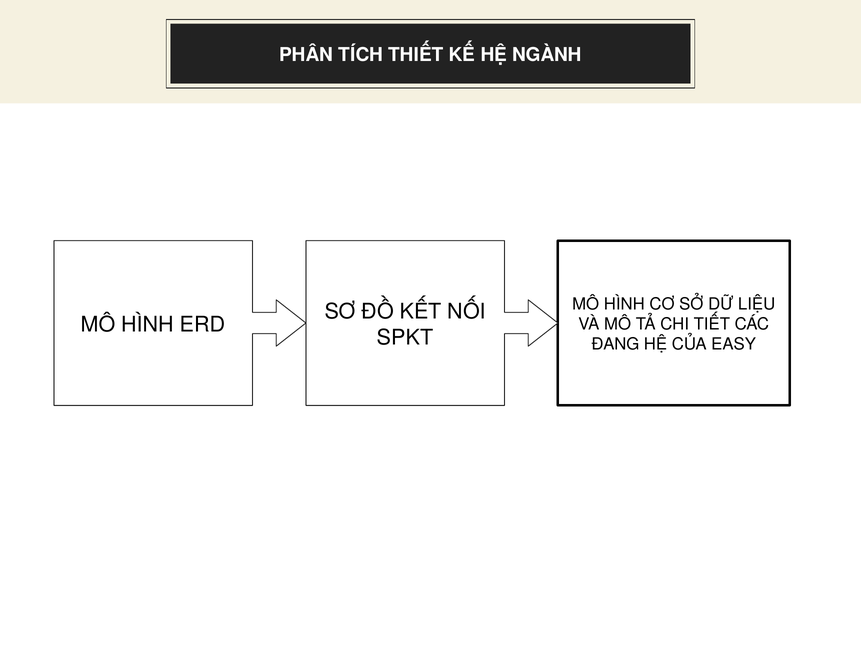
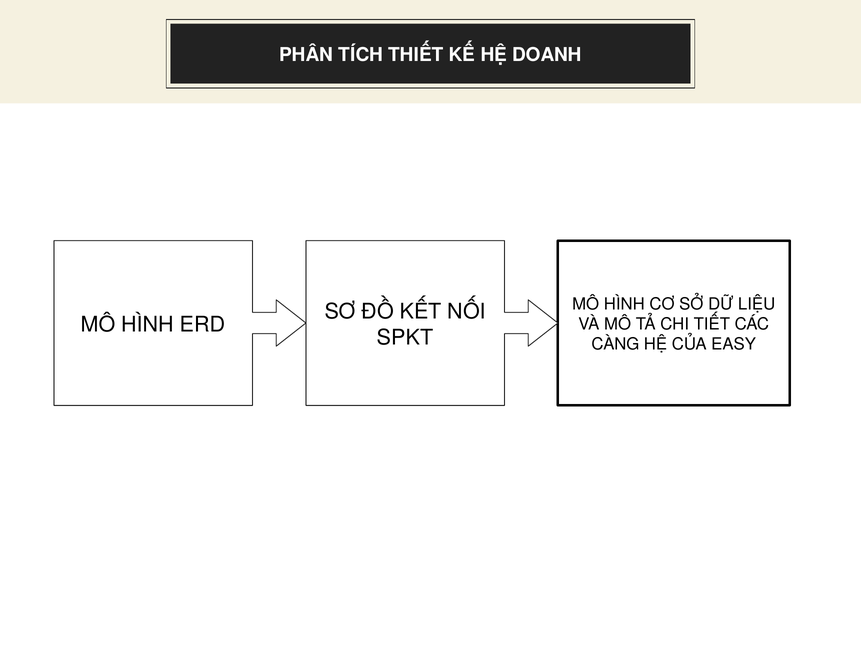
NGÀNH: NGÀNH -> DOANH
ĐANG: ĐANG -> CÀNG
